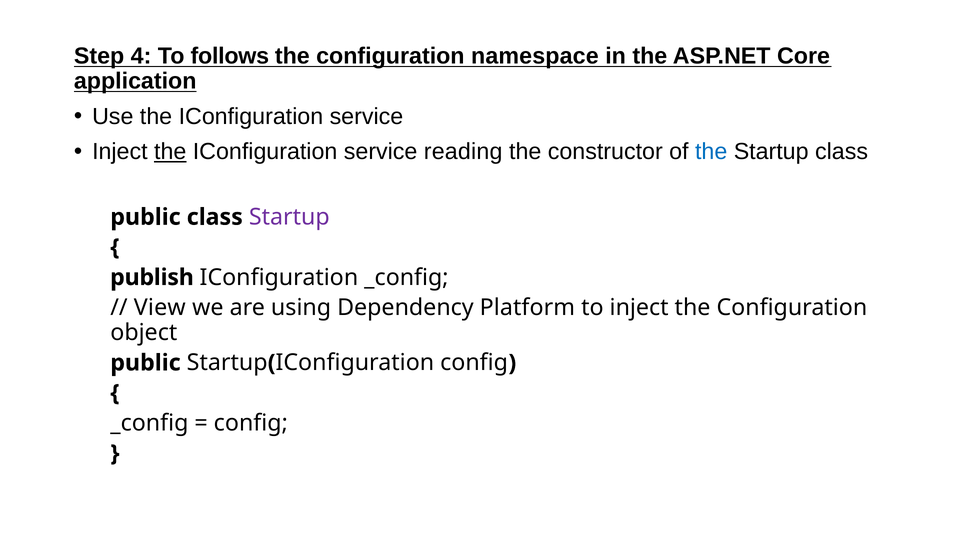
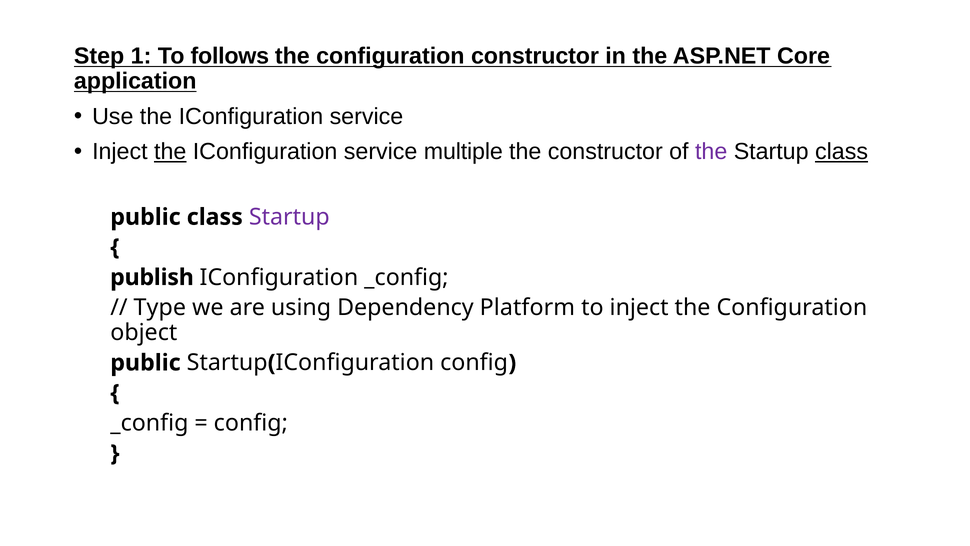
4: 4 -> 1
configuration namespace: namespace -> constructor
reading: reading -> multiple
the at (711, 152) colour: blue -> purple
class at (842, 152) underline: none -> present
View: View -> Type
